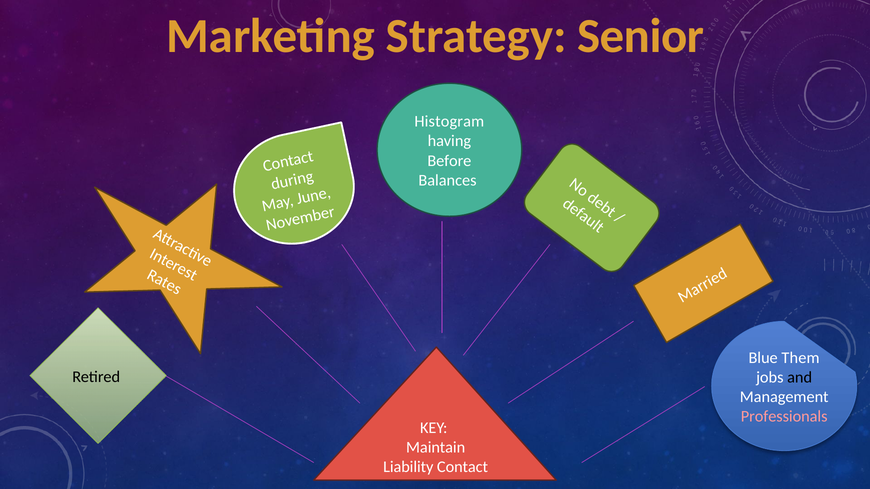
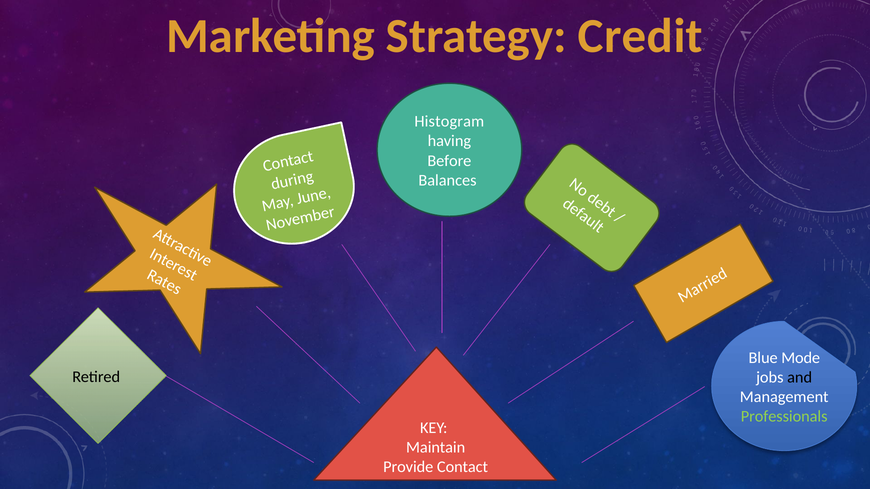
Senior: Senior -> Credit
Them: Them -> Mode
Professionals colour: pink -> light green
Liability: Liability -> Provide
